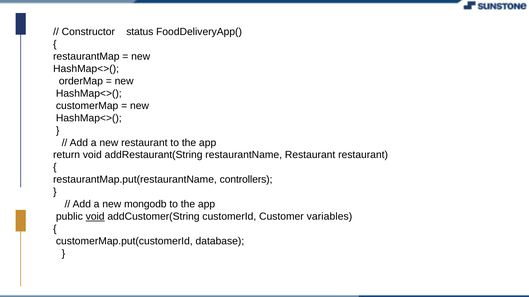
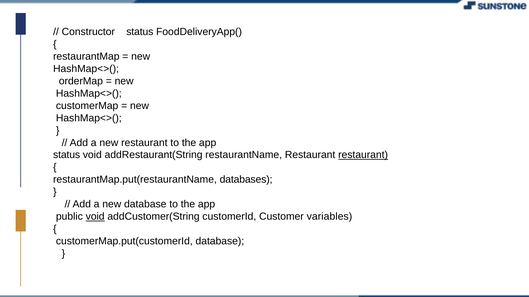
return at (67, 155): return -> status
restaurant at (363, 155) underline: none -> present
controllers: controllers -> databases
new mongodb: mongodb -> database
